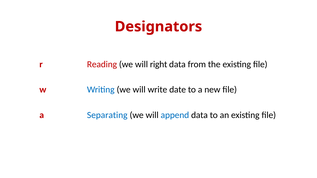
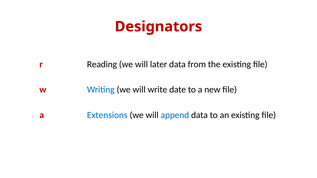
Reading colour: red -> black
right: right -> later
Separating: Separating -> Extensions
